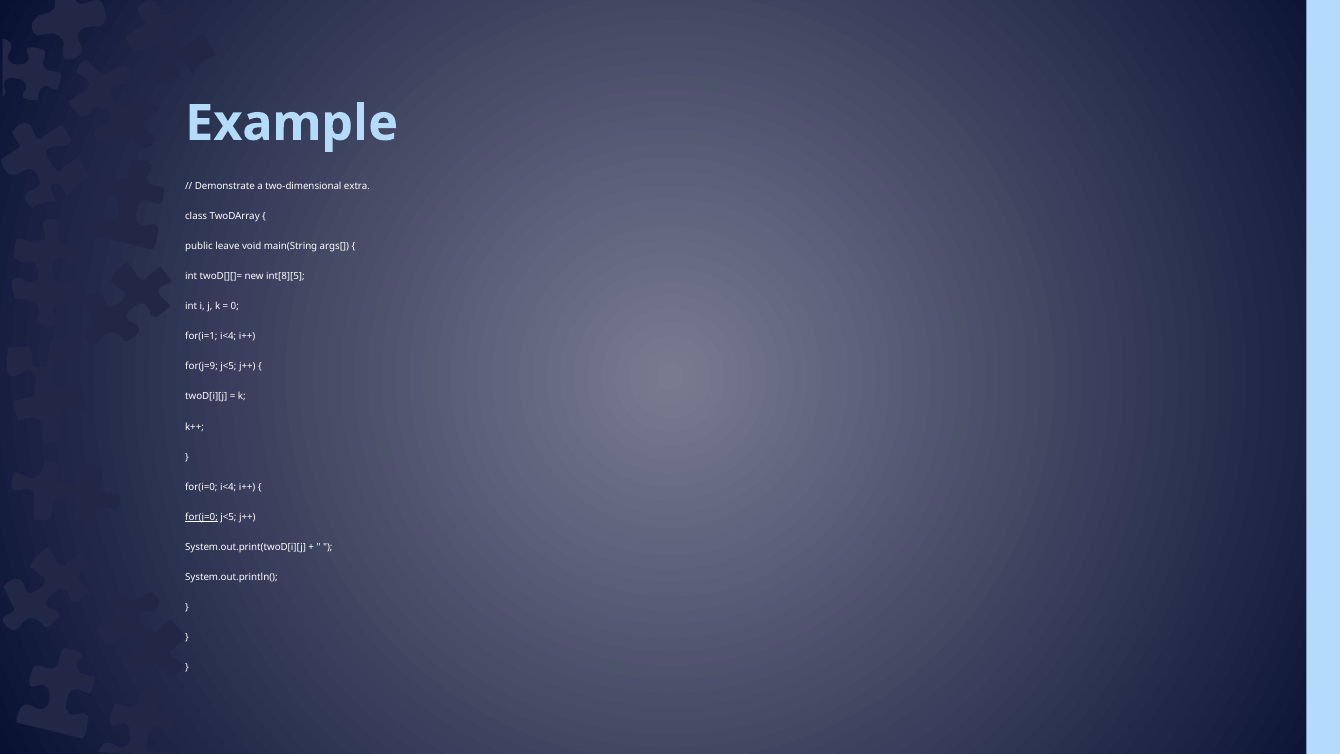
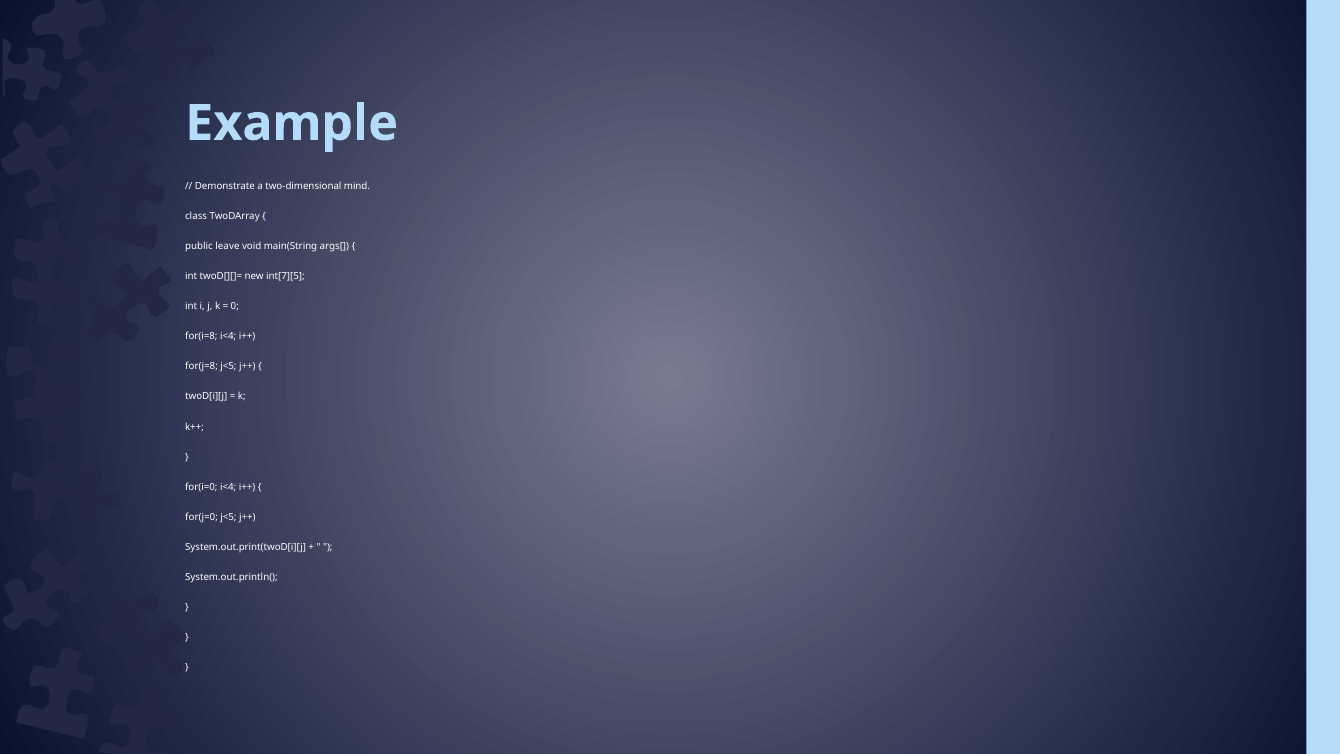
extra: extra -> mind
int[8][5: int[8][5 -> int[7][5
for(i=1: for(i=1 -> for(i=8
for(j=9: for(j=9 -> for(j=8
for(j=0 underline: present -> none
